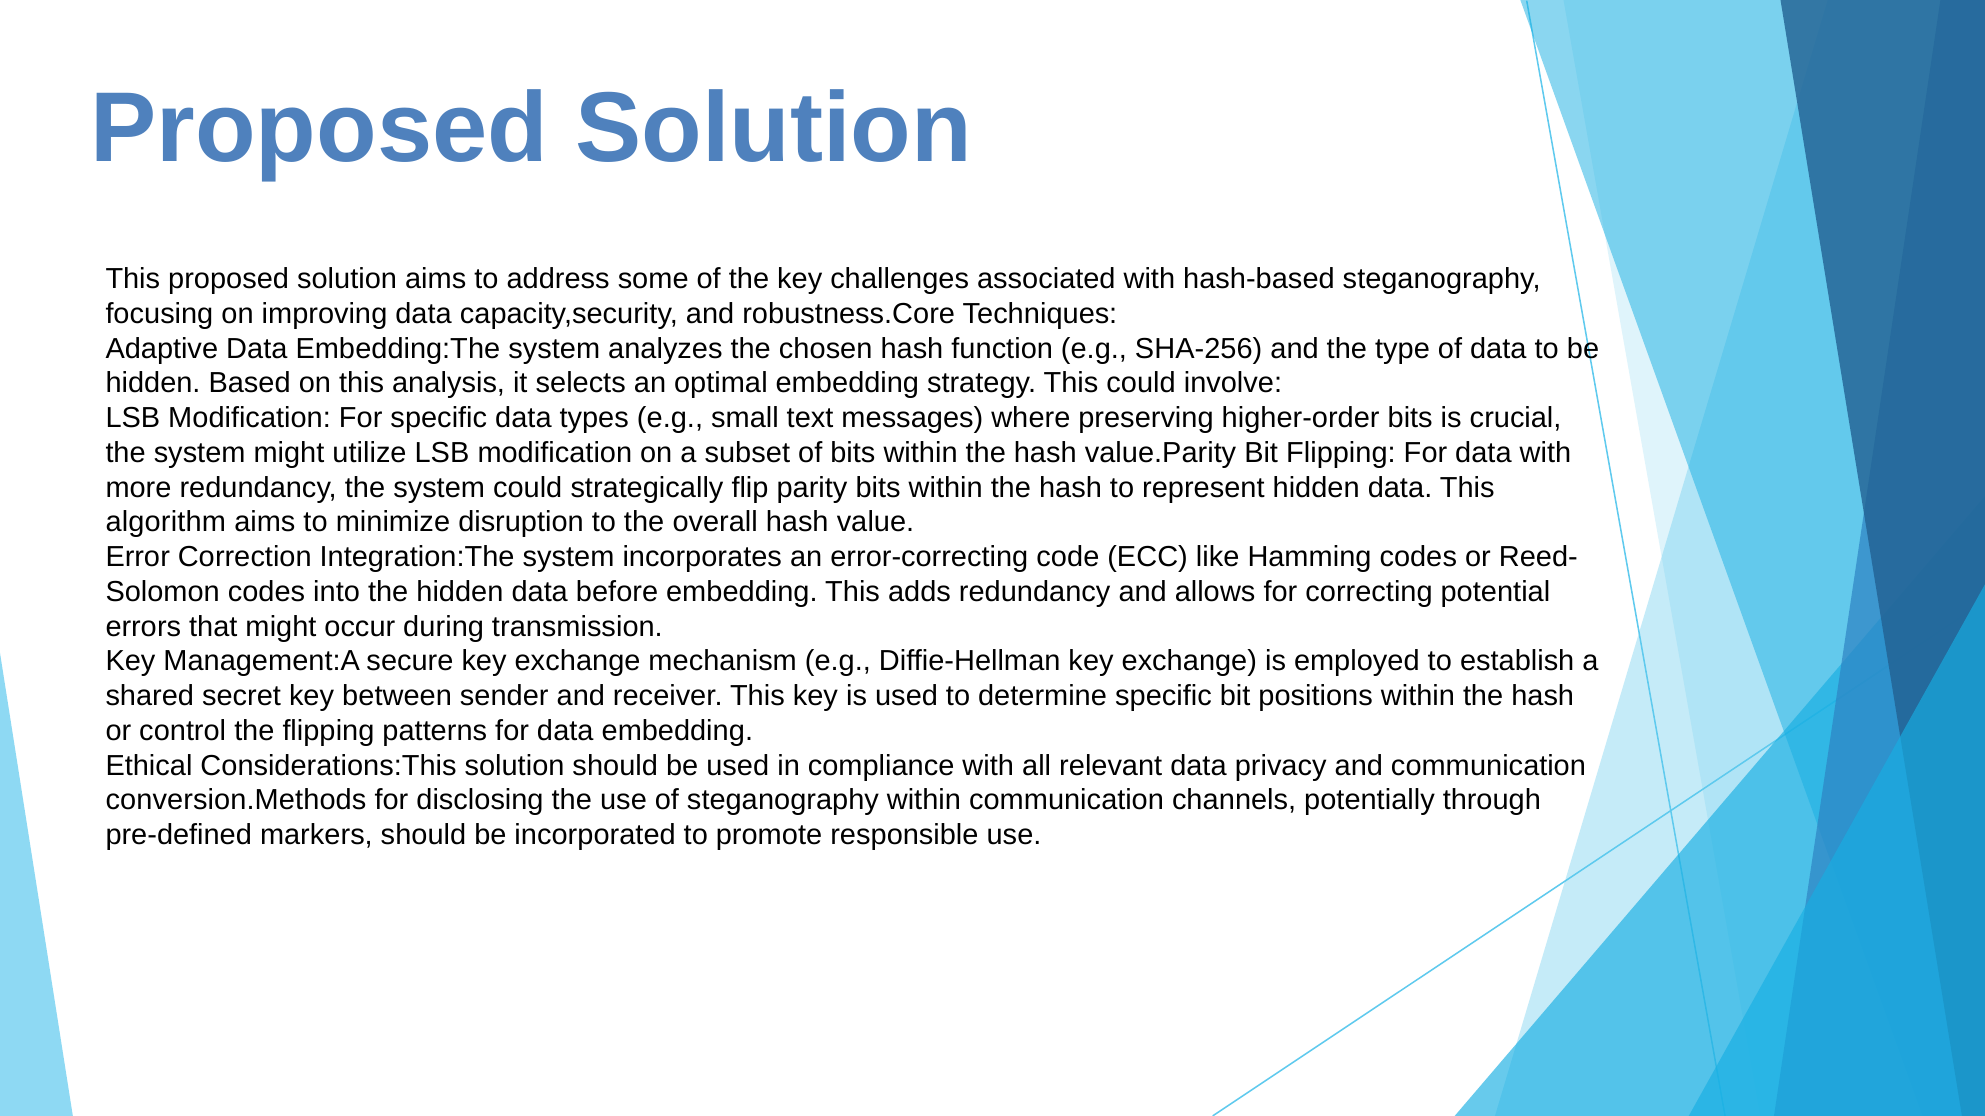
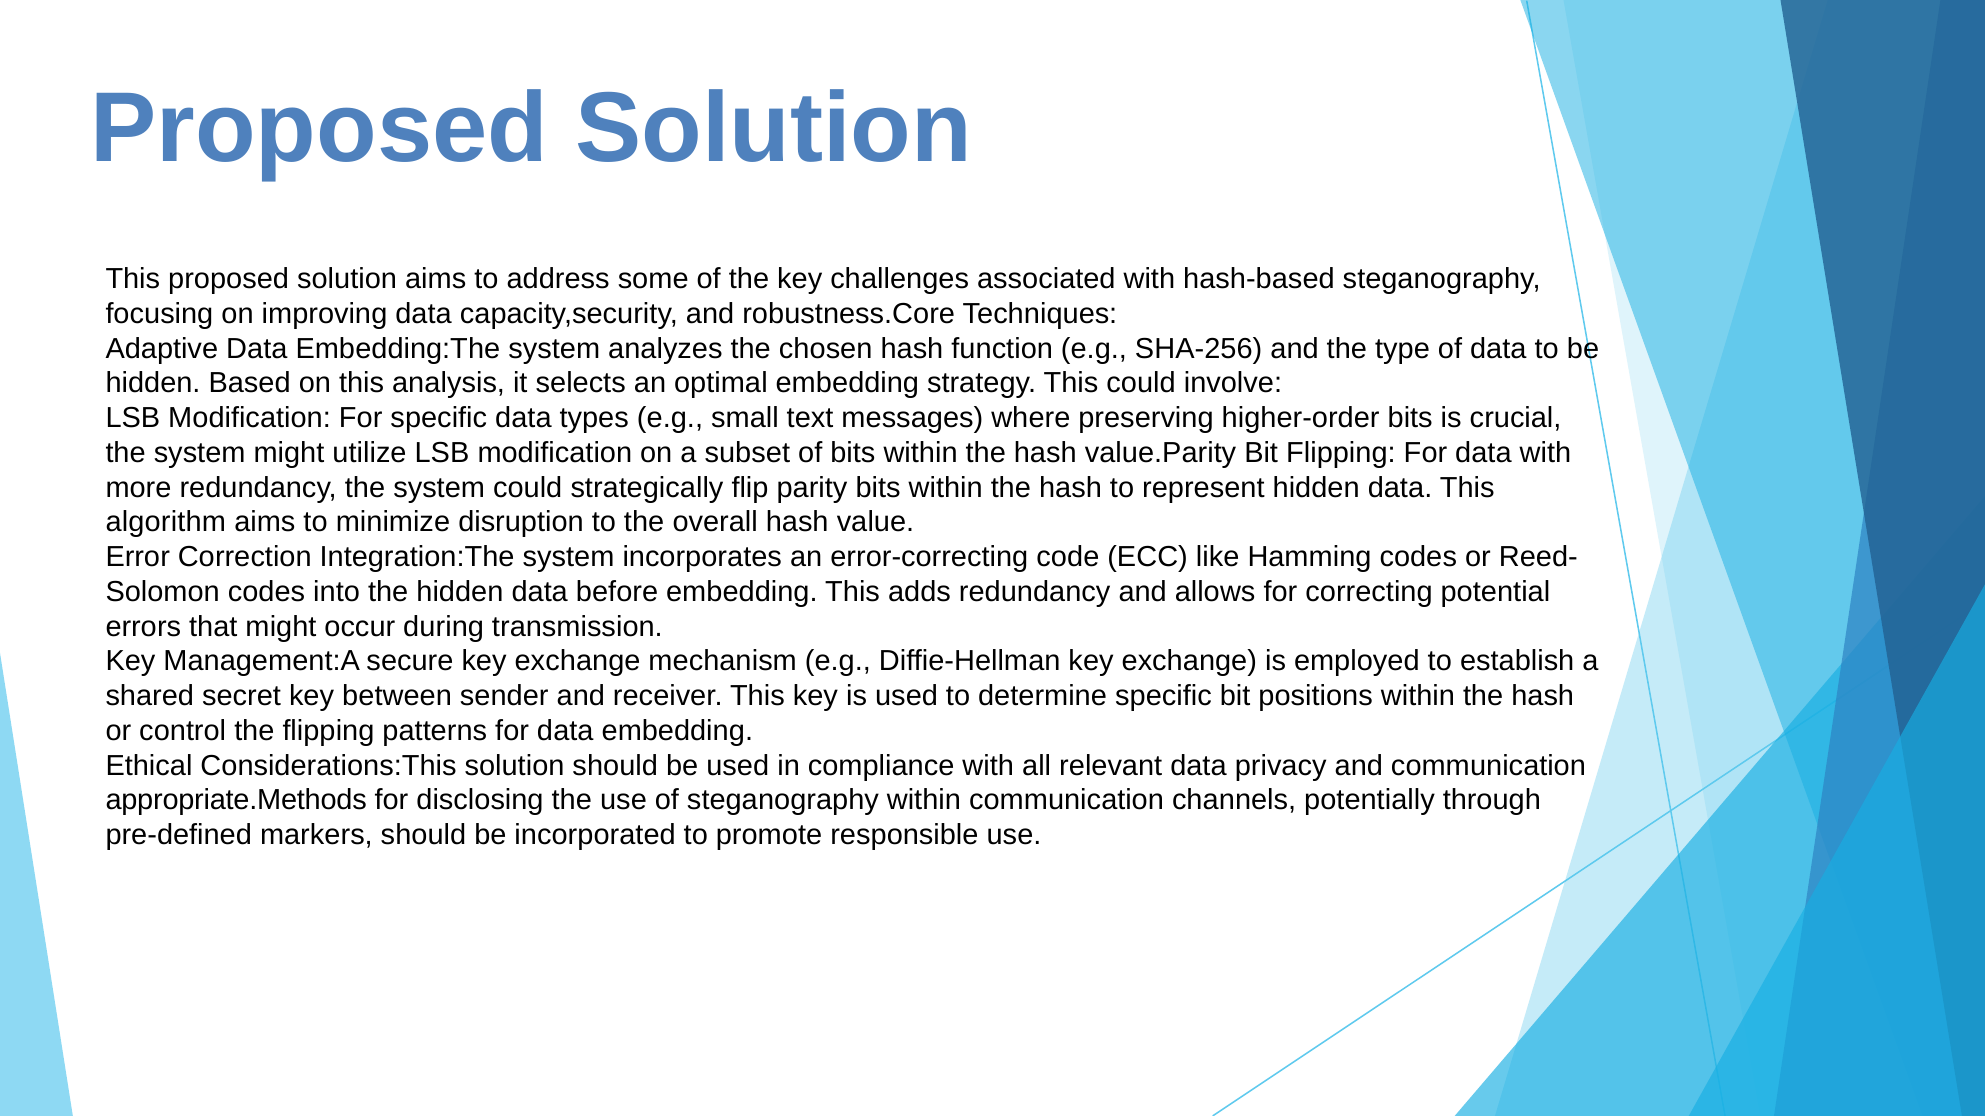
conversion.Methods: conversion.Methods -> appropriate.Methods
